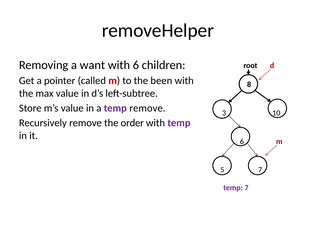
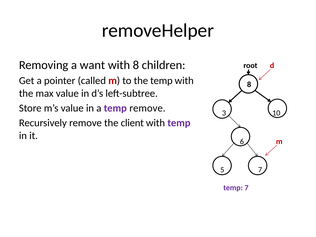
with 6: 6 -> 8
the been: been -> temp
order: order -> client
